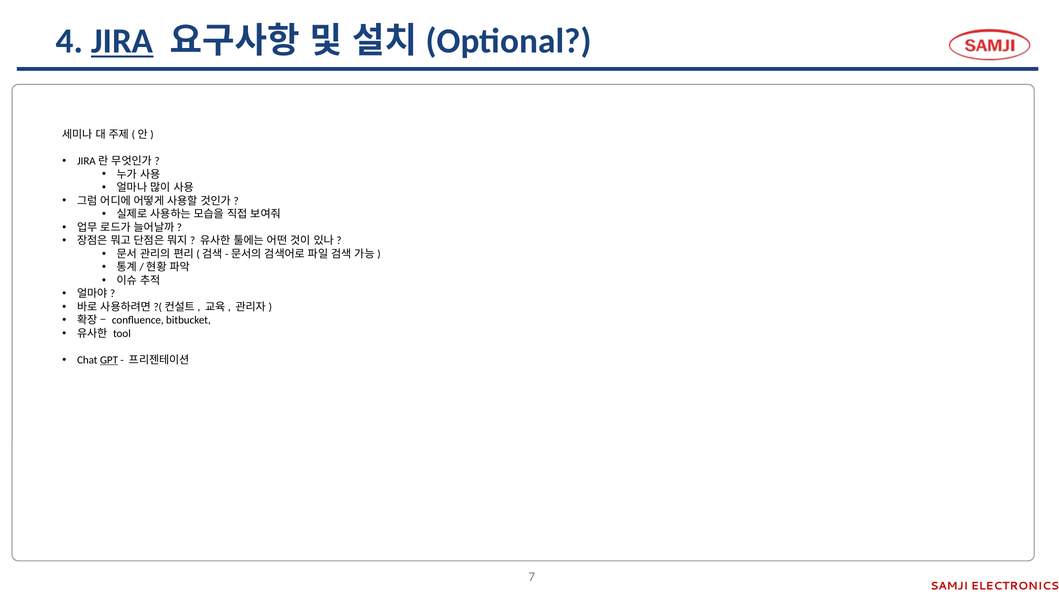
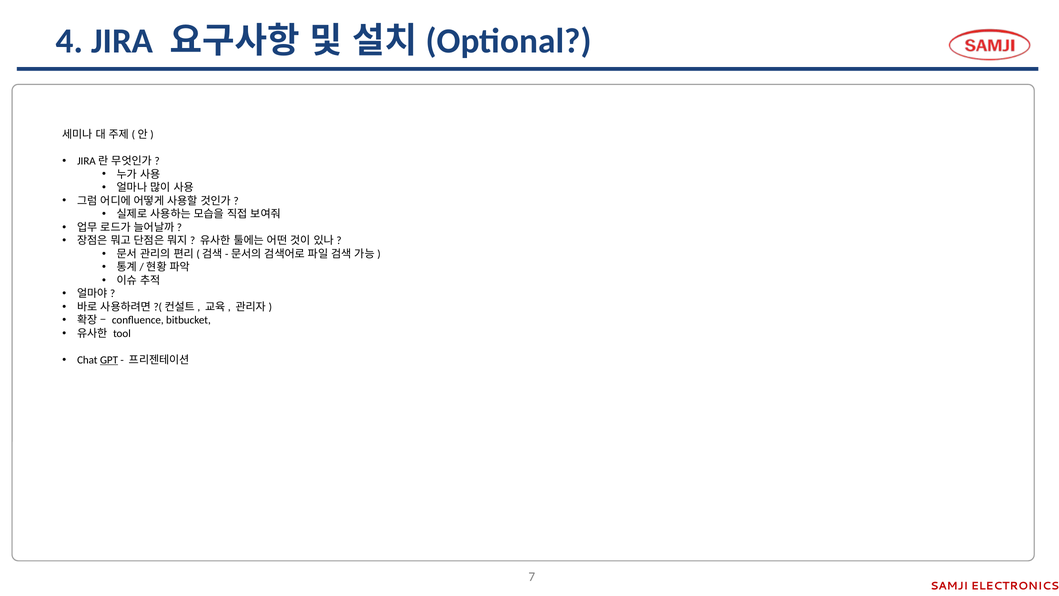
JIRA underline: present -> none
